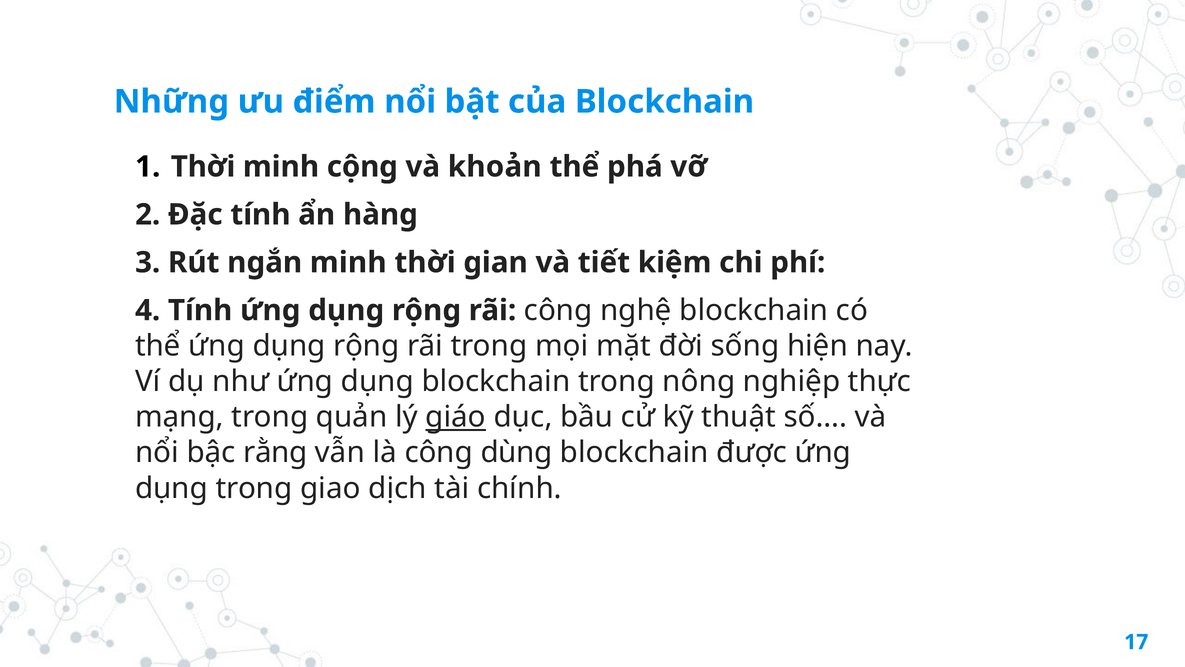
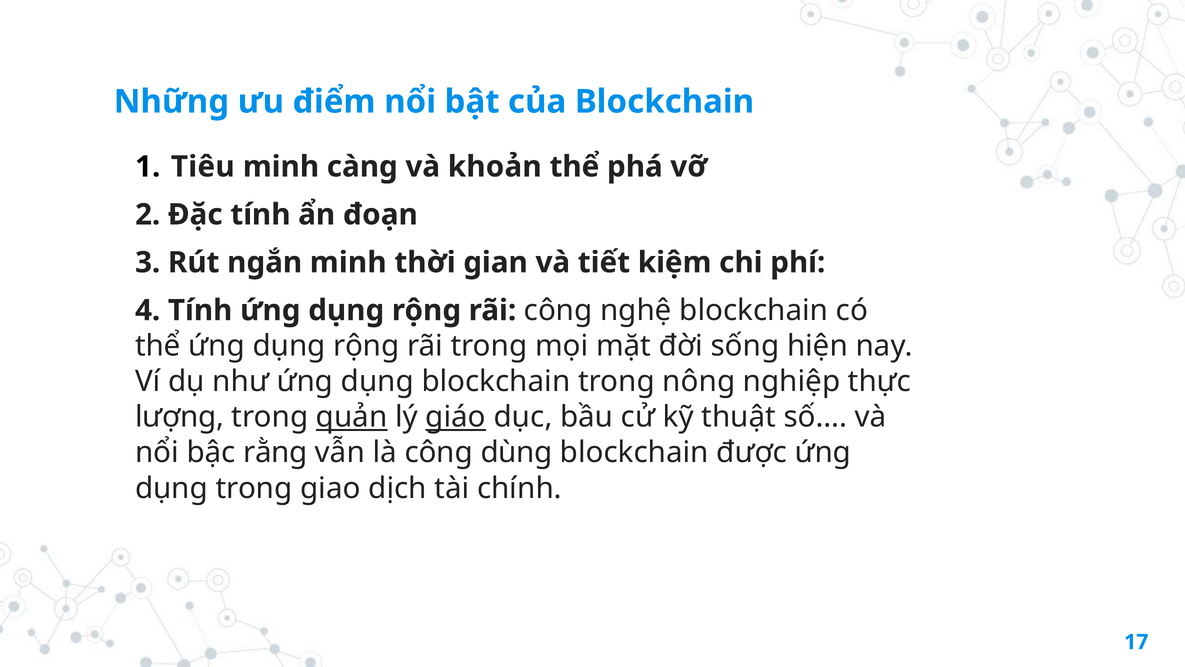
Thời at (203, 167): Thời -> Tiêu
cộng: cộng -> càng
hàng: hàng -> đoạn
mạng: mạng -> lượng
quản underline: none -> present
